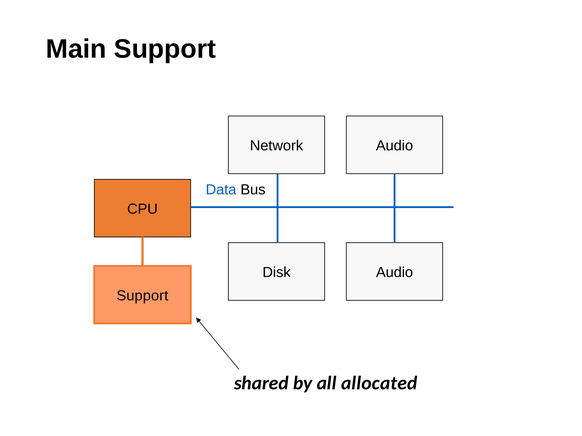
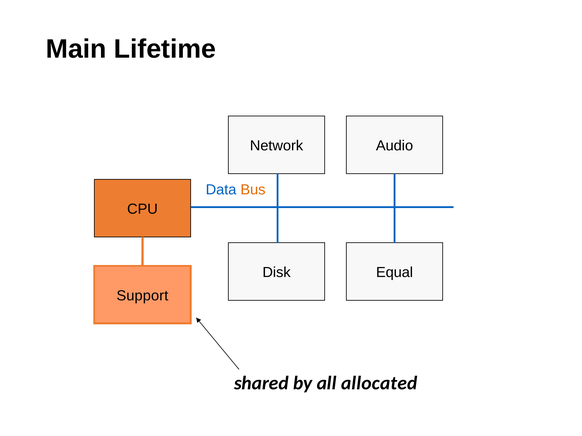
Main Support: Support -> Lifetime
Bus colour: black -> orange
Audio at (395, 273): Audio -> Equal
